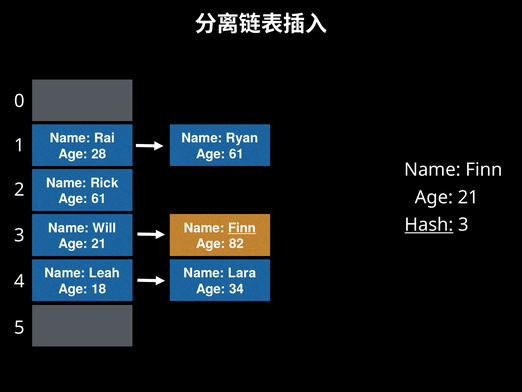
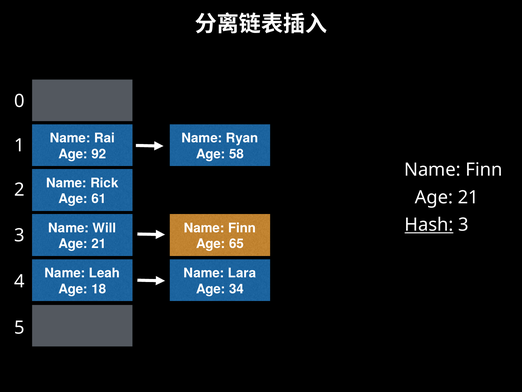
28: 28 -> 92
61 at (236, 154): 61 -> 58
Finn at (242, 228) underline: present -> none
82: 82 -> 65
